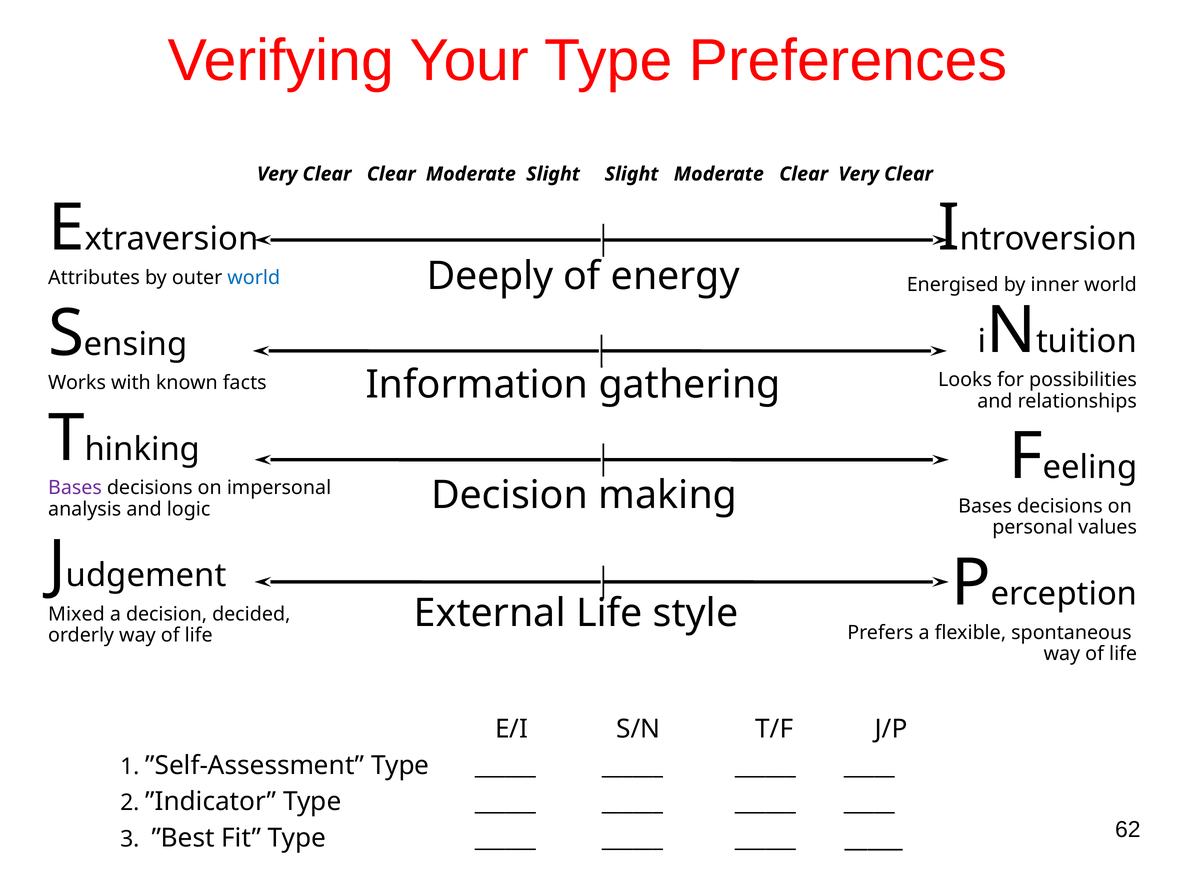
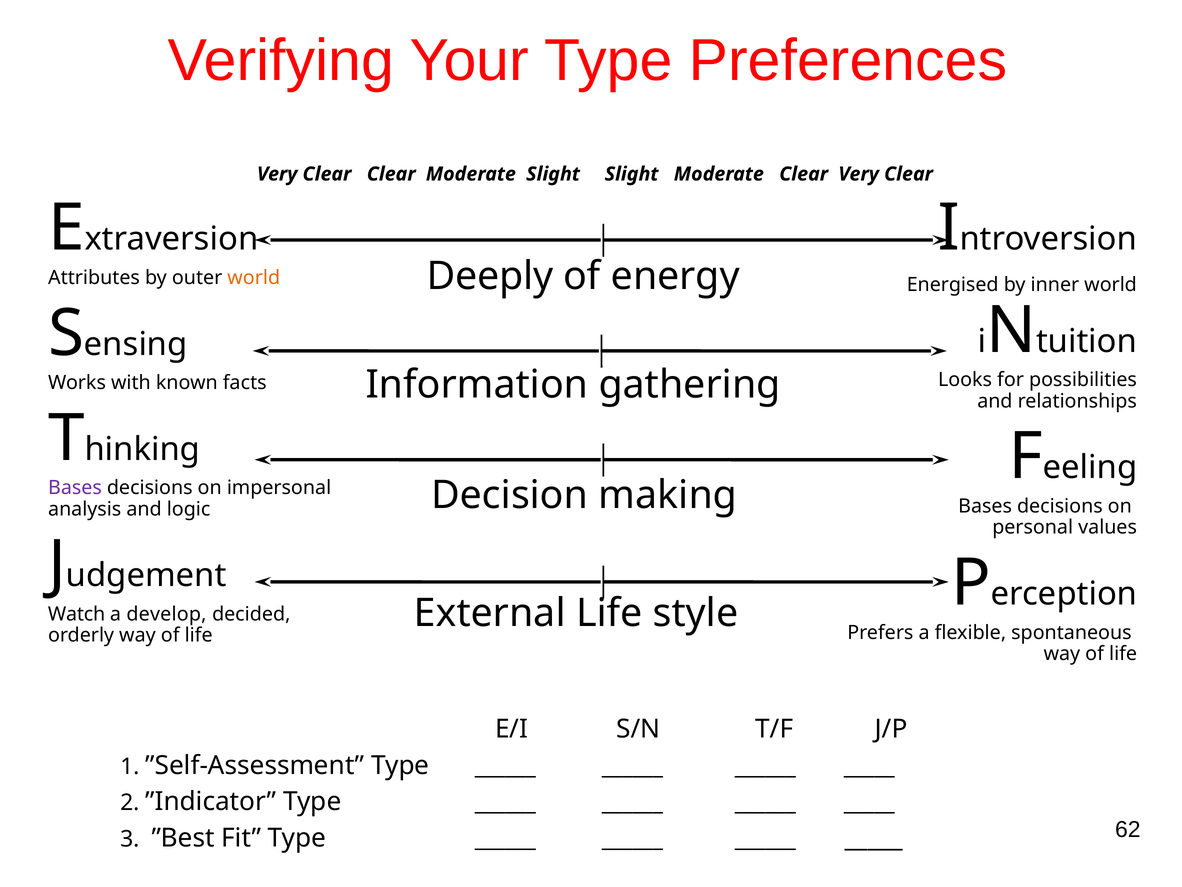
world at (254, 278) colour: blue -> orange
Mixed: Mixed -> Watch
a decision: decision -> develop
